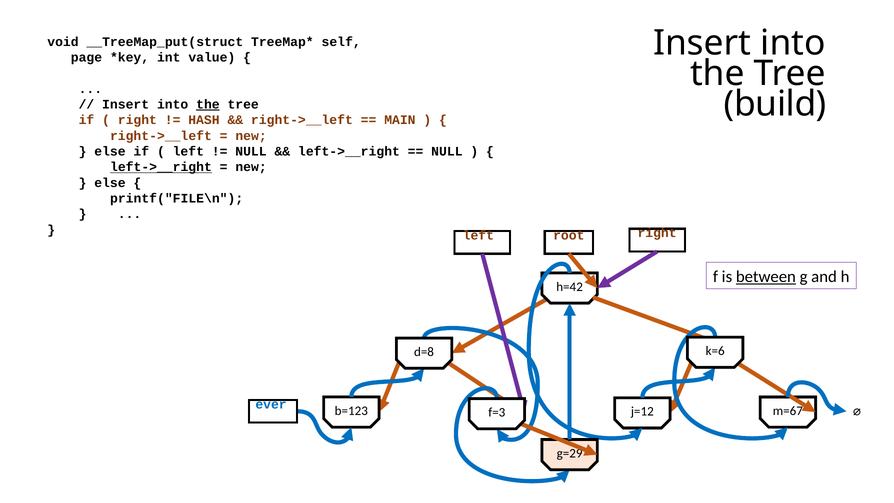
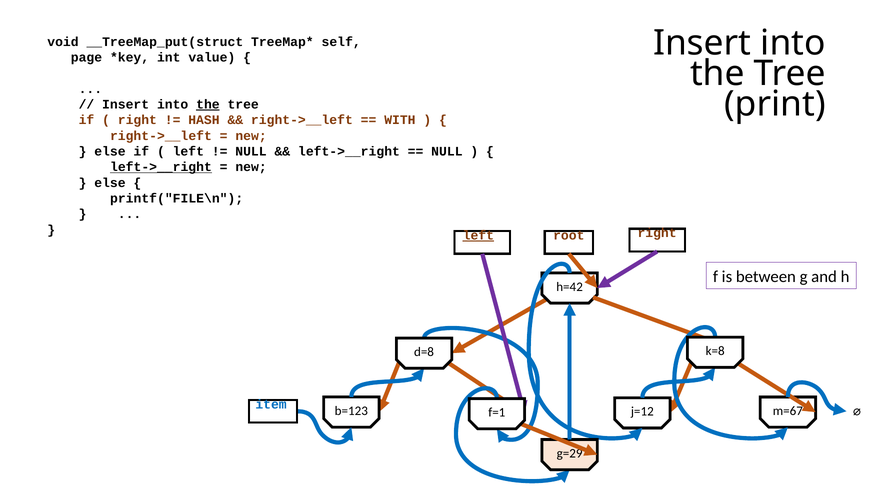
build: build -> print
MAIN: MAIN -> WITH
left at (478, 235) underline: none -> present
between underline: present -> none
k=6: k=6 -> k=8
ever: ever -> item
f=3: f=3 -> f=1
